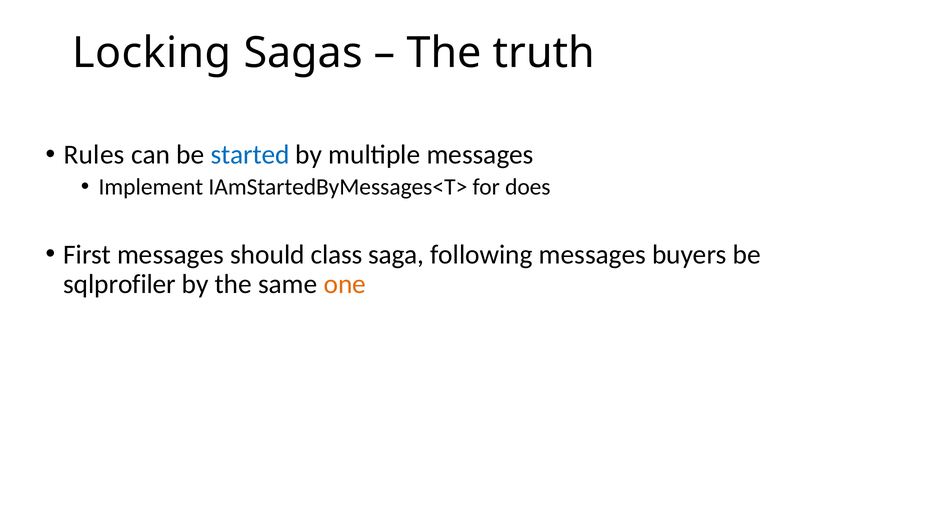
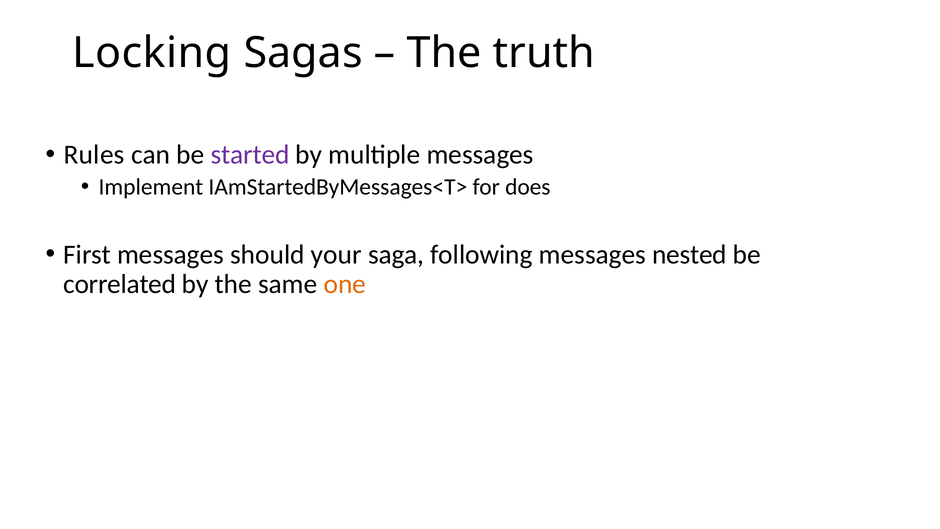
started colour: blue -> purple
class: class -> your
buyers: buyers -> nested
sqlprofiler: sqlprofiler -> correlated
